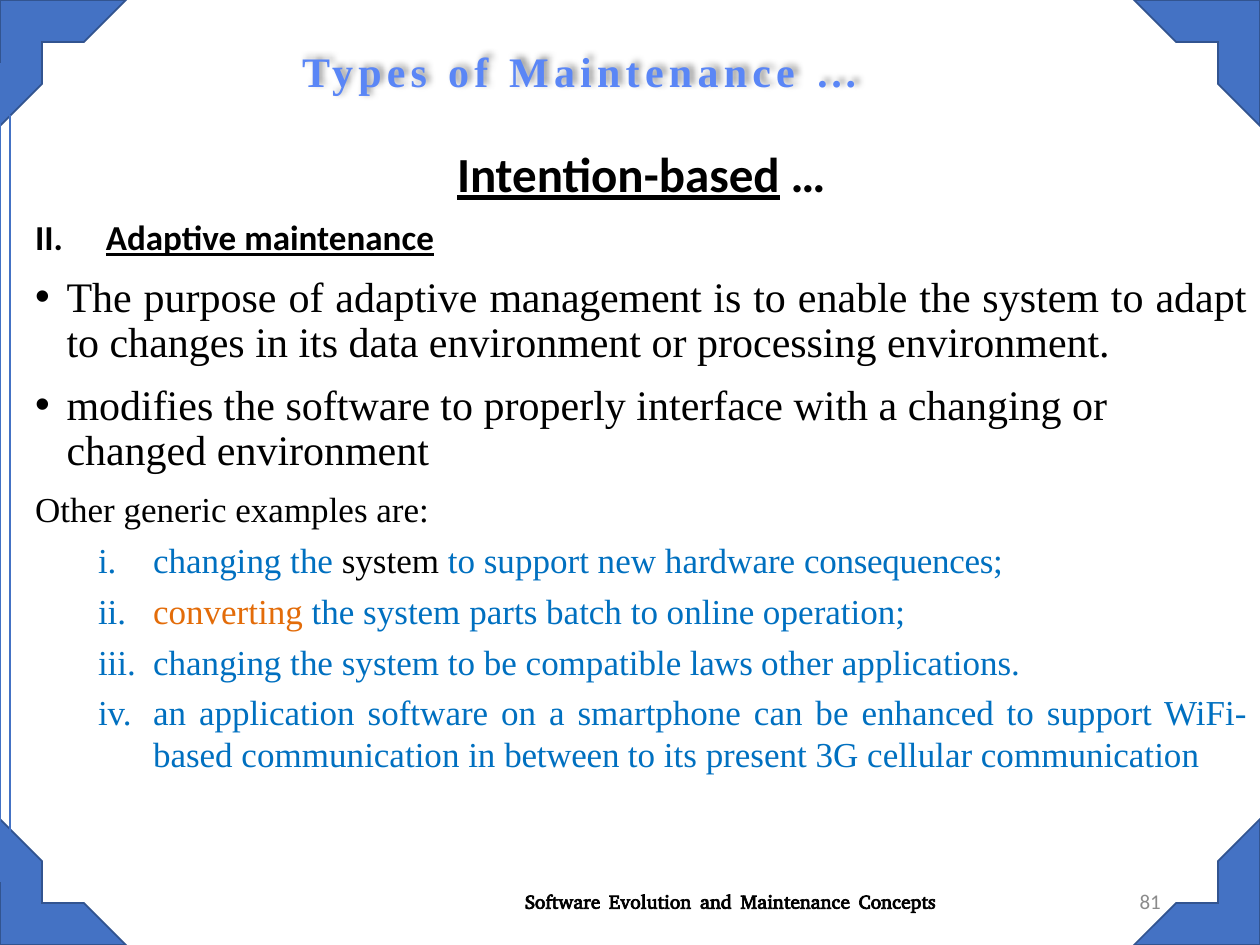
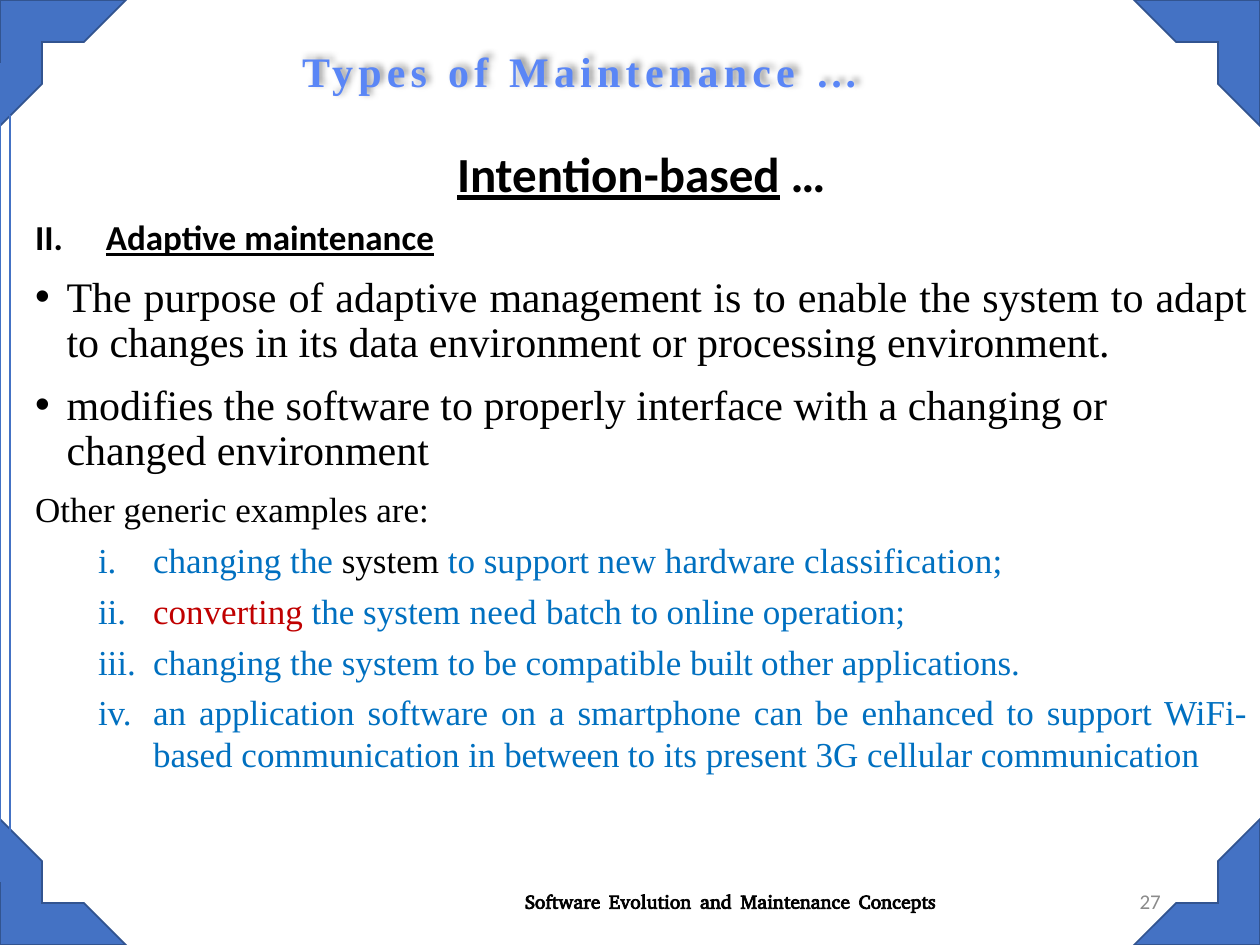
consequences: consequences -> classification
converting colour: orange -> red
parts: parts -> need
laws: laws -> built
81: 81 -> 27
